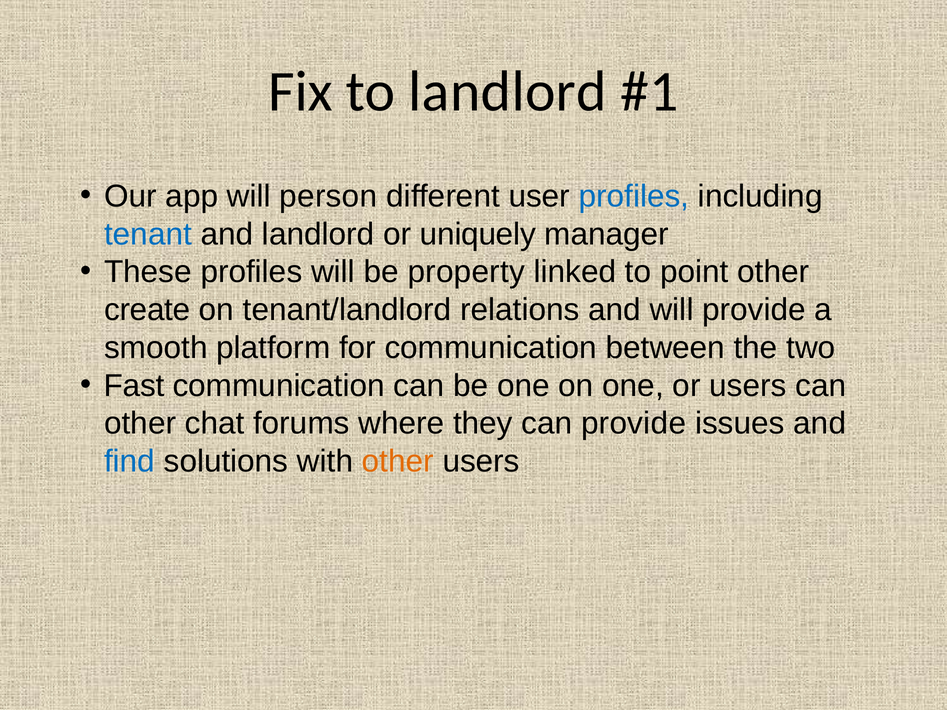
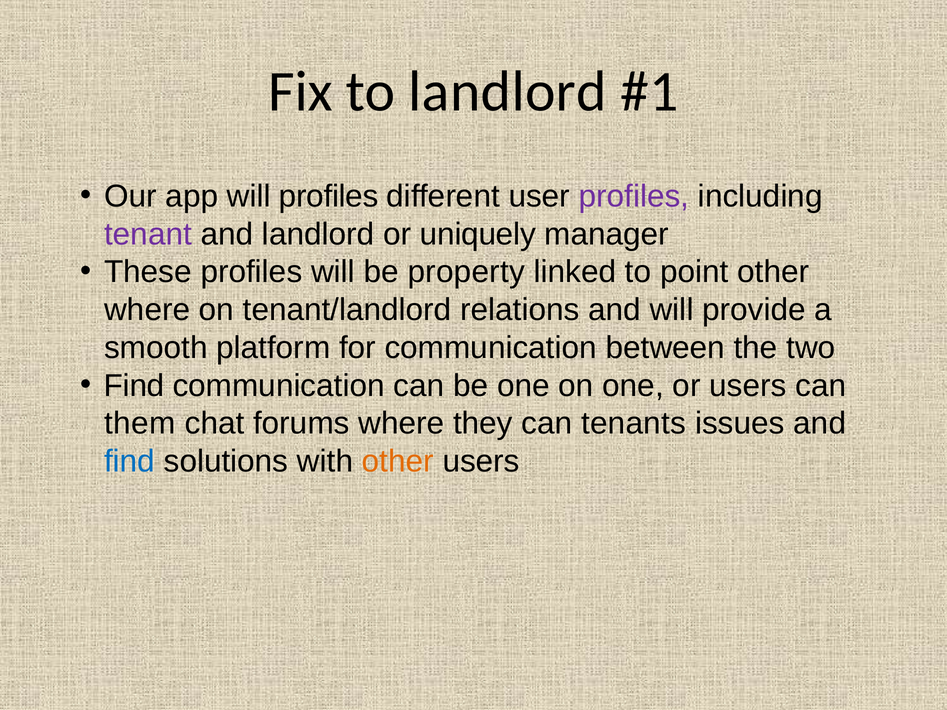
will person: person -> profiles
profiles at (634, 196) colour: blue -> purple
tenant colour: blue -> purple
create at (147, 310): create -> where
Fast at (134, 386): Fast -> Find
other at (140, 424): other -> them
can provide: provide -> tenants
